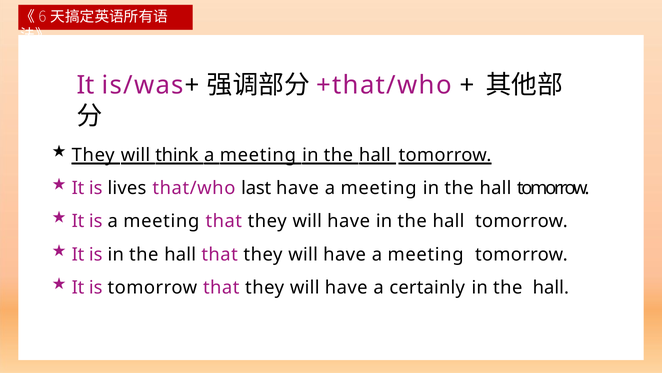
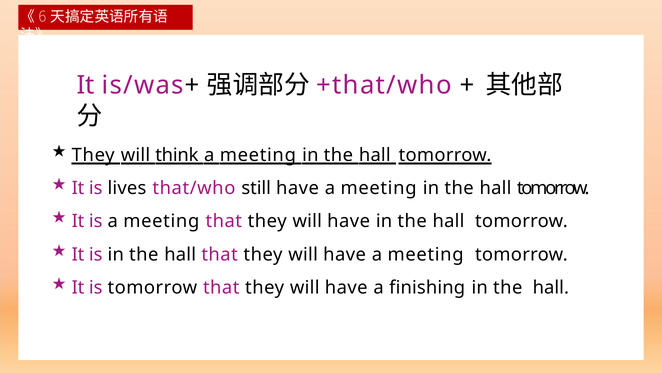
last: last -> still
certainly: certainly -> finishing
